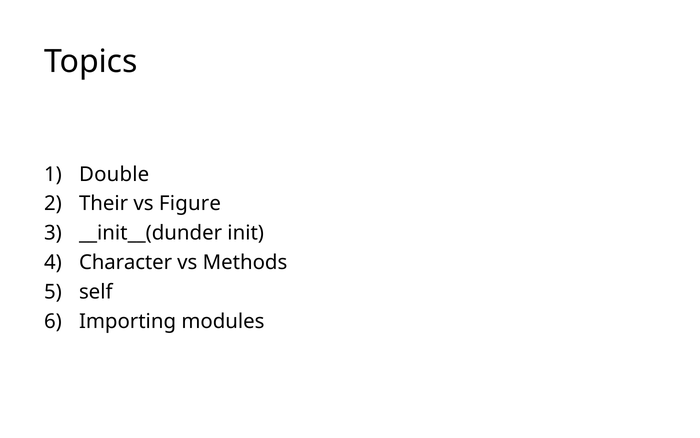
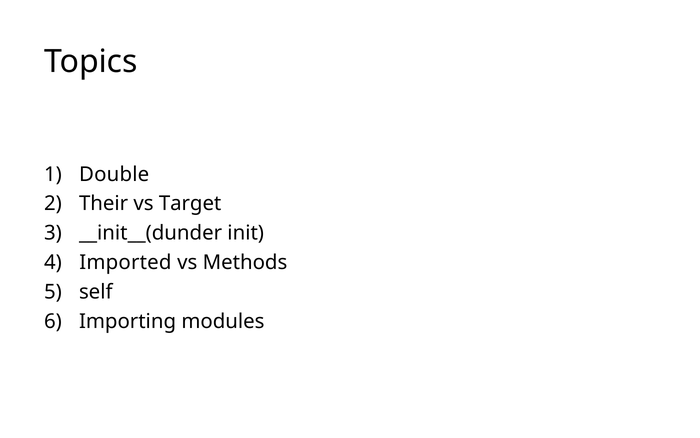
Figure: Figure -> Target
Character: Character -> Imported
